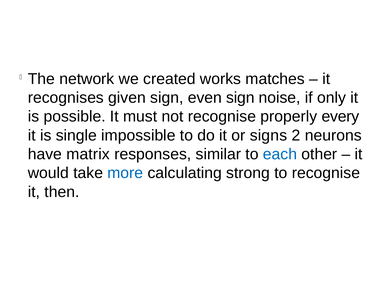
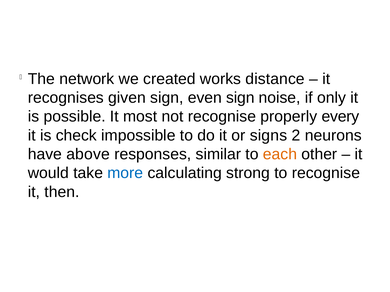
matches: matches -> distance
must: must -> most
single: single -> check
matrix: matrix -> above
each colour: blue -> orange
